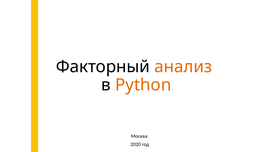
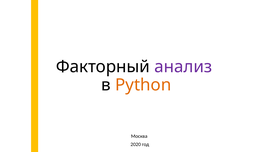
анализ colour: orange -> purple
